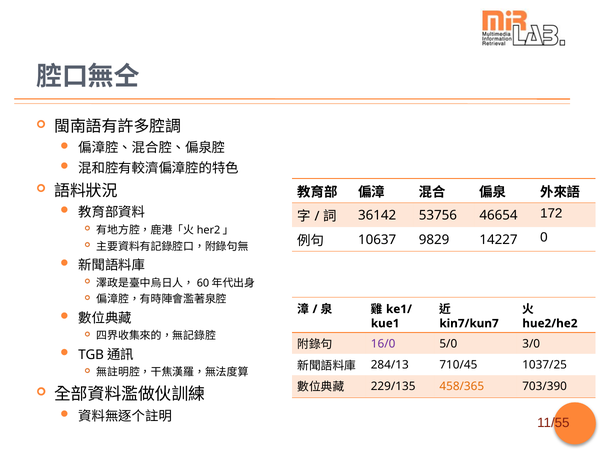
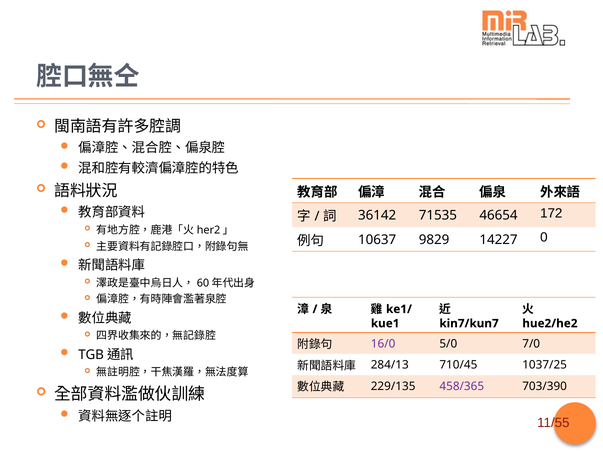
53756: 53756 -> 71535
3/0: 3/0 -> 7/0
458/365 colour: orange -> purple
